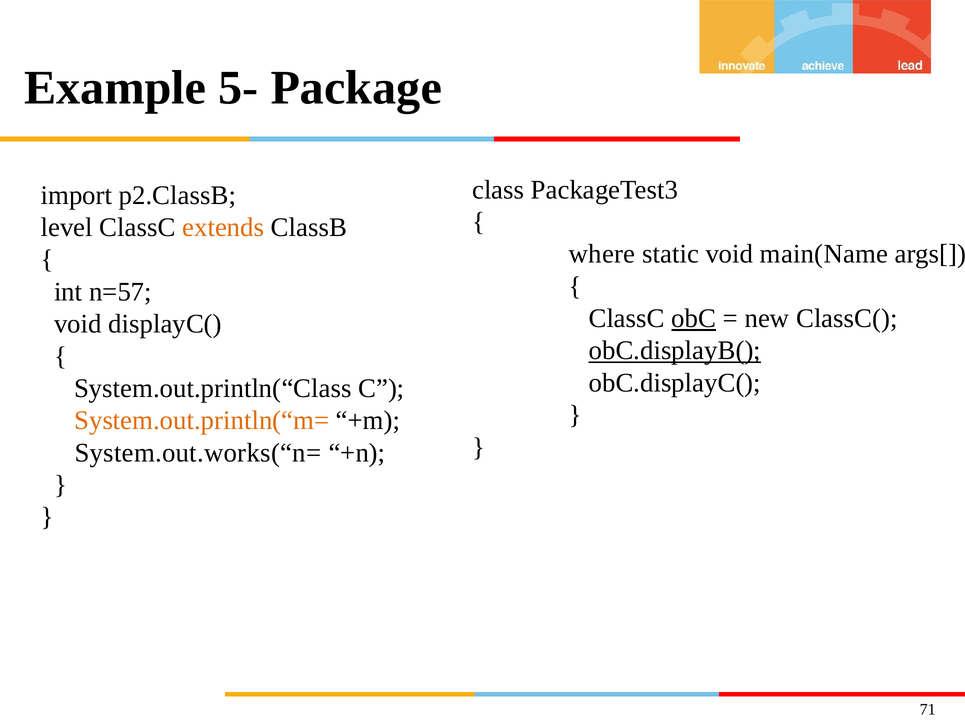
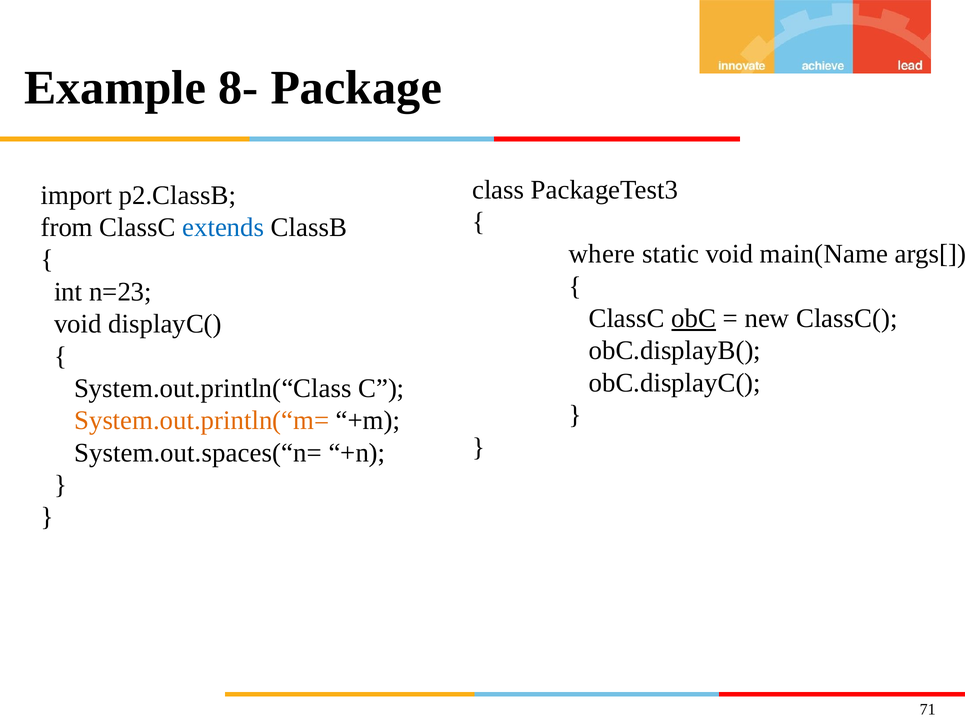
5-: 5- -> 8-
level: level -> from
extends colour: orange -> blue
n=57: n=57 -> n=23
obC.displayB( underline: present -> none
System.out.works(“n=: System.out.works(“n= -> System.out.spaces(“n=
